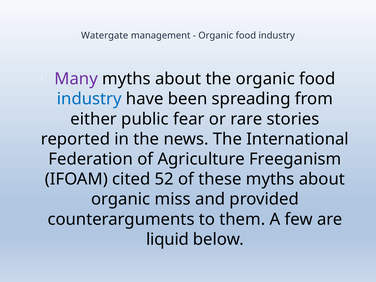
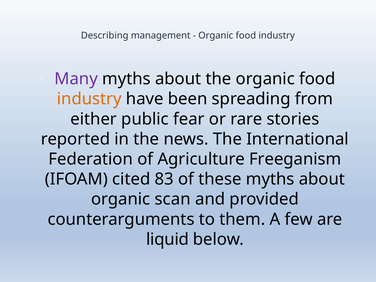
Watergate: Watergate -> Describing
industry at (89, 99) colour: blue -> orange
52: 52 -> 83
miss: miss -> scan
